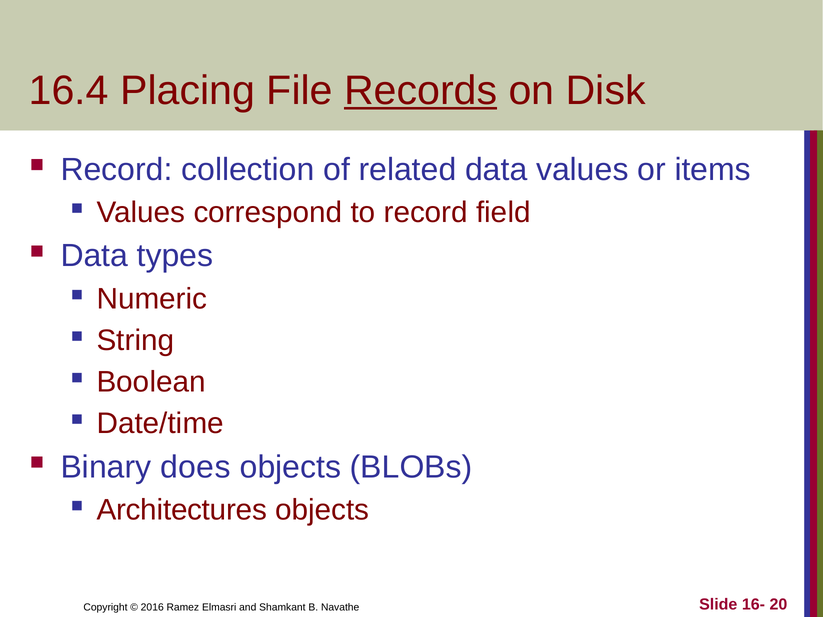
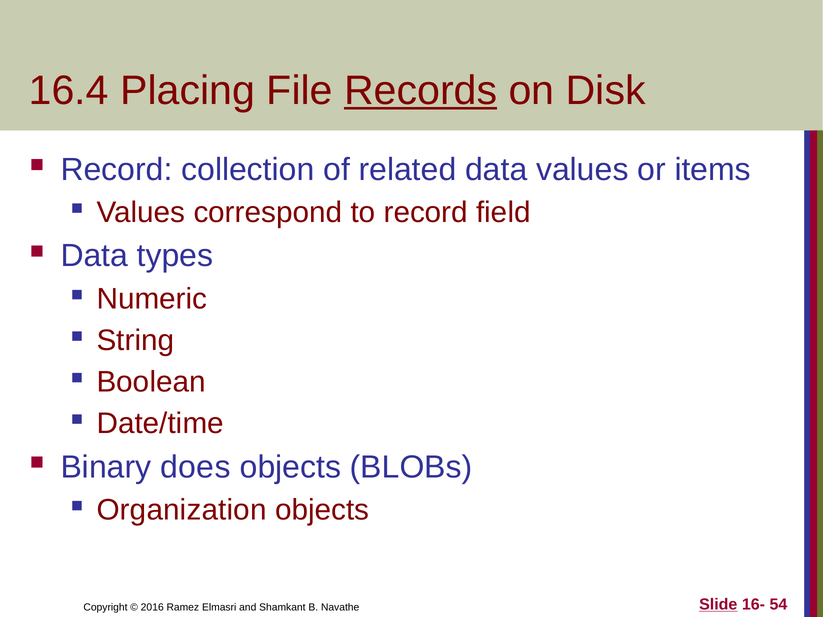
Architectures: Architectures -> Organization
Slide underline: none -> present
20: 20 -> 54
